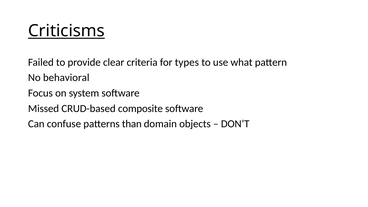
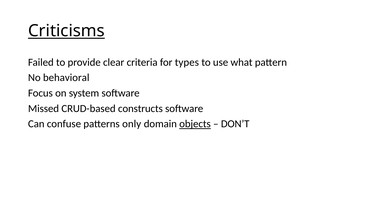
composite: composite -> constructs
than: than -> only
objects underline: none -> present
